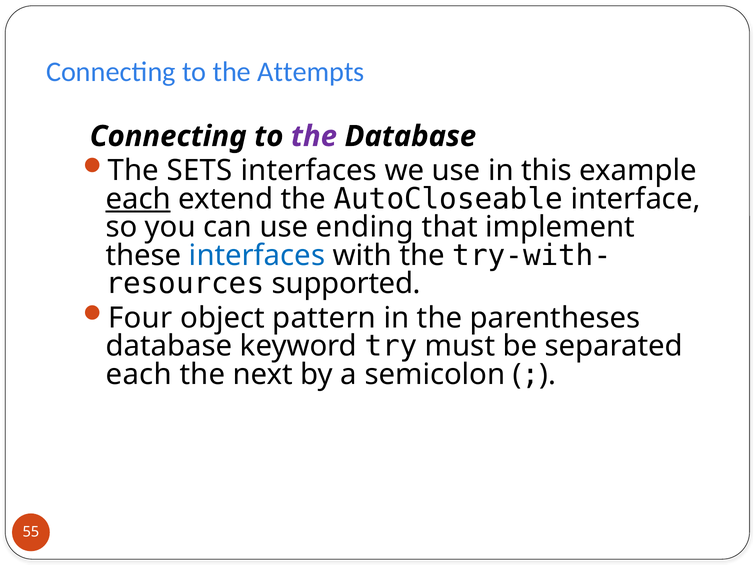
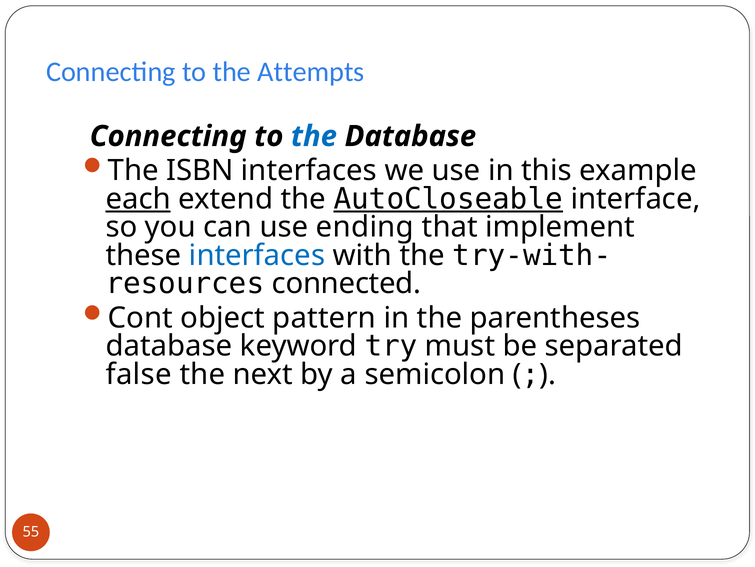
the at (314, 136) colour: purple -> blue
SETS: SETS -> ISBN
AutoCloseable underline: none -> present
supported: supported -> connected
Four: Four -> Cont
each at (139, 374): each -> false
